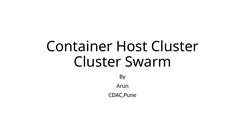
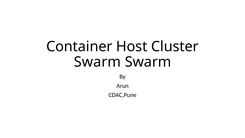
Cluster at (97, 62): Cluster -> Swarm
